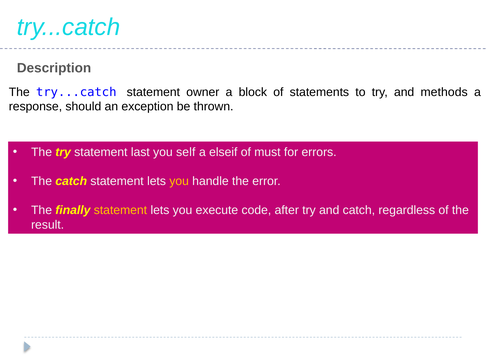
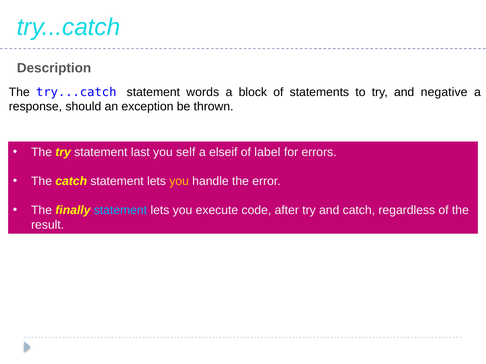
owner: owner -> words
methods: methods -> negative
must: must -> label
statement at (120, 211) colour: yellow -> light blue
